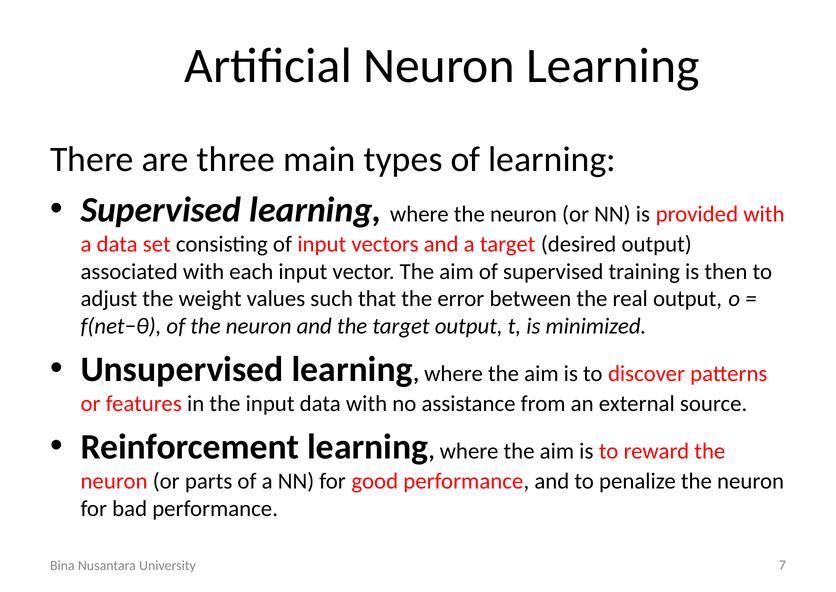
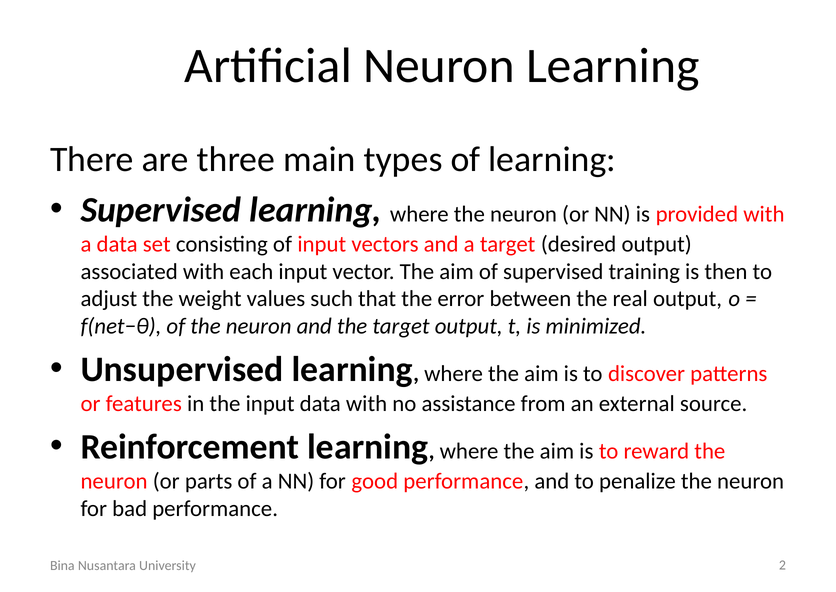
7: 7 -> 2
